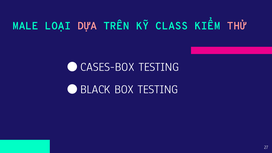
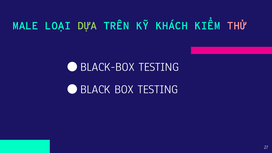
DỰA colour: pink -> light green
CLASS: CLASS -> KHÁCH
CASES-BOX: CASES-BOX -> BLACK-BOX
